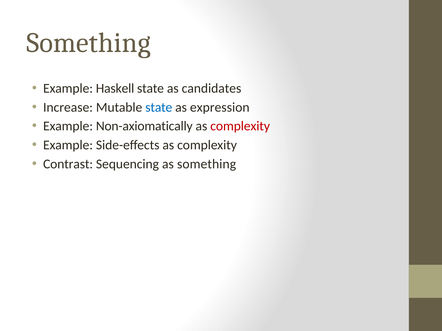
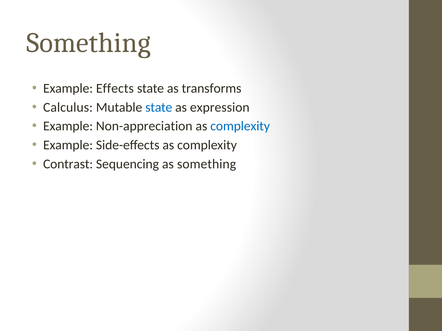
Haskell: Haskell -> Effects
candidates: candidates -> transforms
Increase: Increase -> Calculus
Non-axiomatically: Non-axiomatically -> Non-appreciation
complexity at (240, 126) colour: red -> blue
